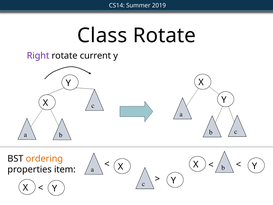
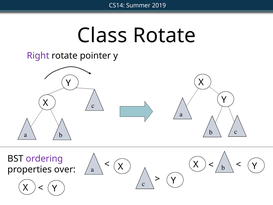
current: current -> pointer
ordering colour: orange -> purple
item: item -> over
